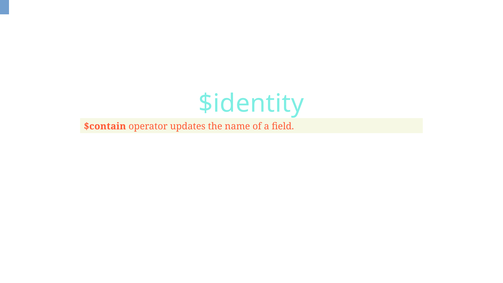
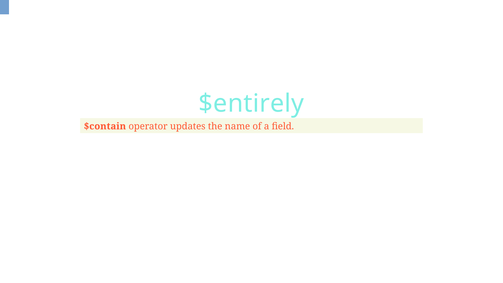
$identity: $identity -> $entirely
